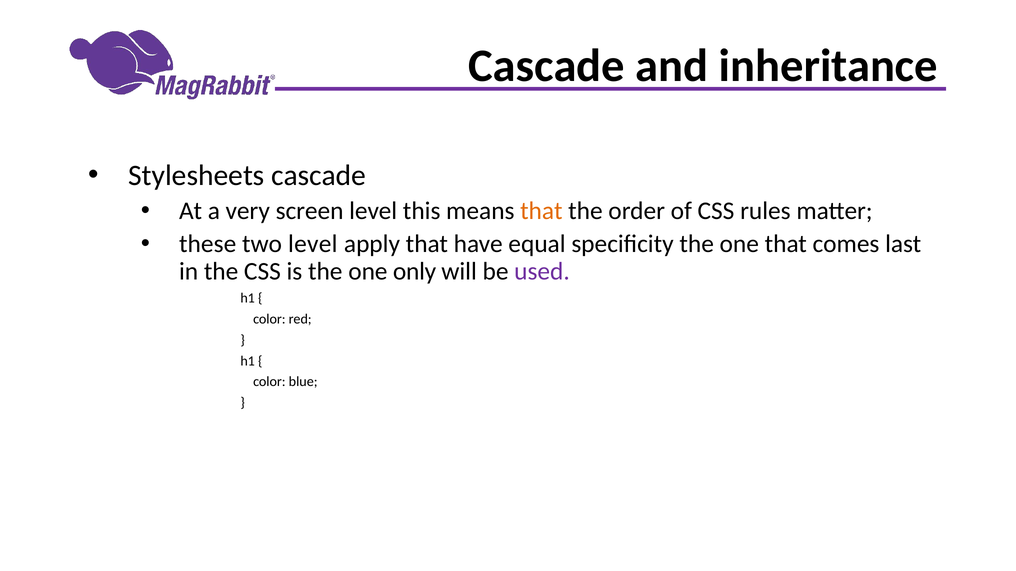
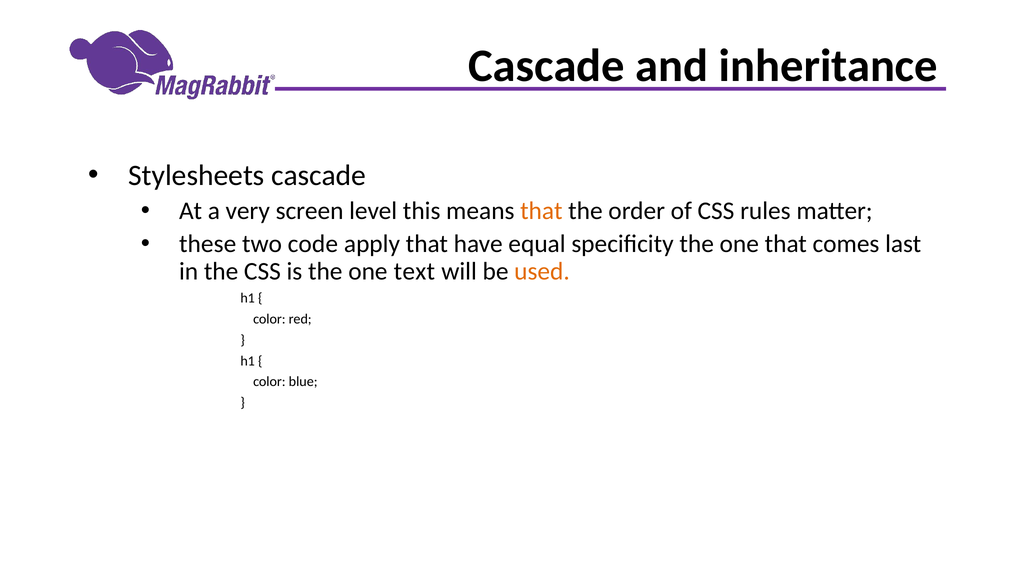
two level: level -> code
only: only -> text
used colour: purple -> orange
